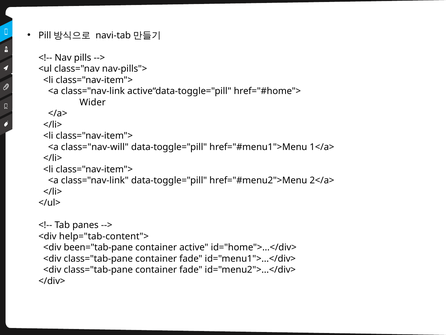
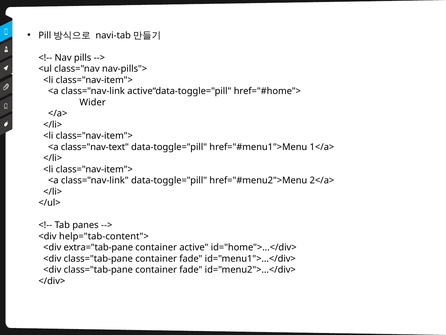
class="nav-will: class="nav-will -> class="nav-text
been="tab-pane: been="tab-pane -> extra="tab-pane
